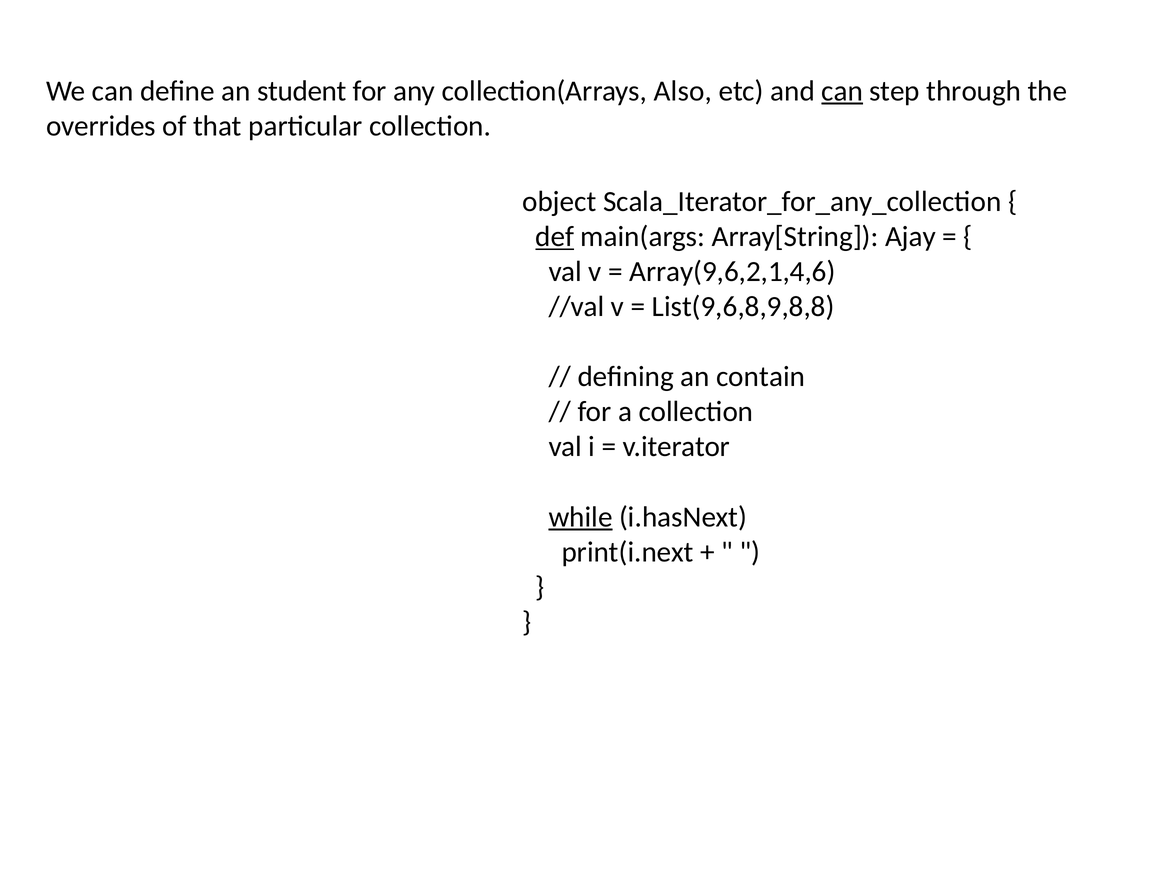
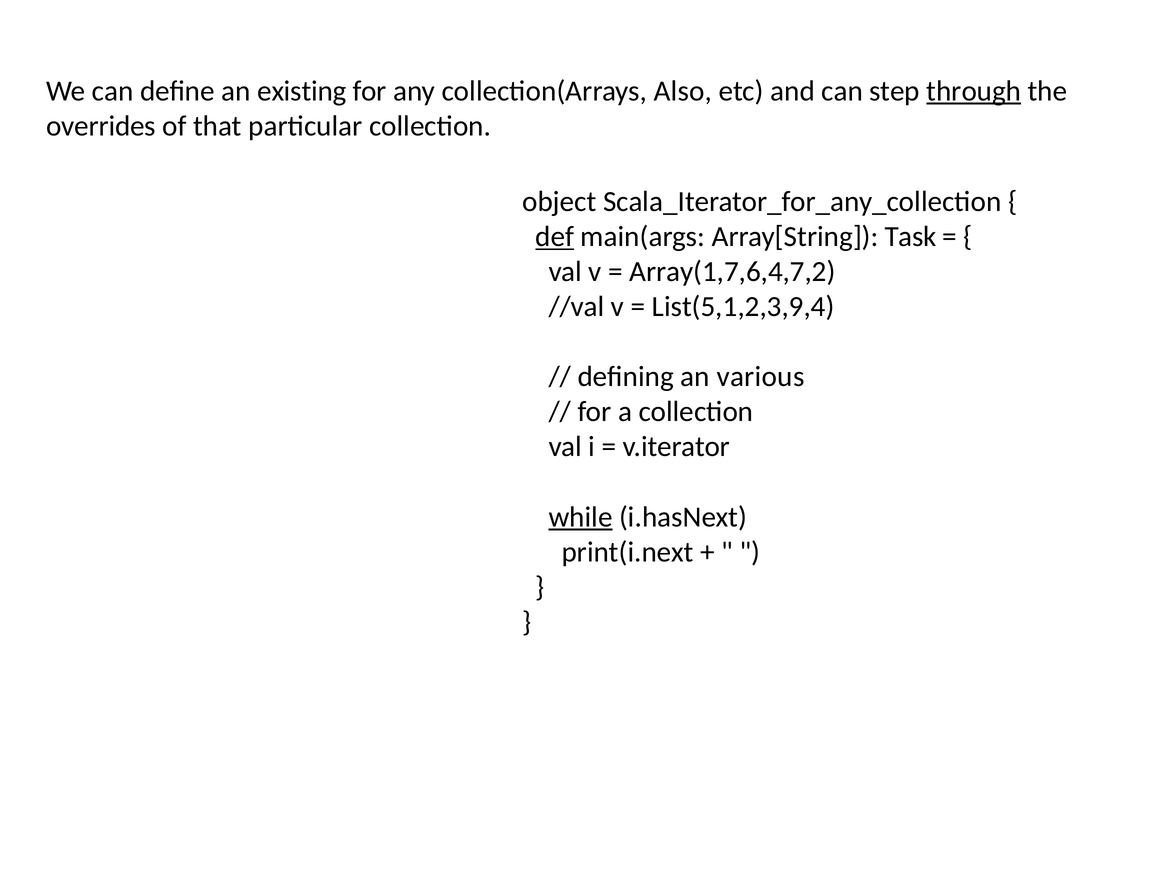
student: student -> existing
can at (842, 91) underline: present -> none
through underline: none -> present
Ajay: Ajay -> Task
Array(9,6,2,1,4,6: Array(9,6,2,1,4,6 -> Array(1,7,6,4,7,2
List(9,6,8,9,8,8: List(9,6,8,9,8,8 -> List(5,1,2,3,9,4
contain: contain -> various
